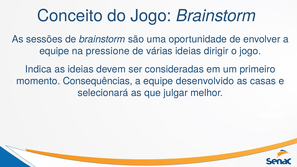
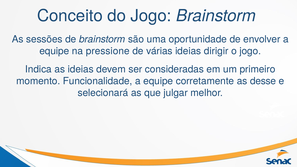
Consequências: Consequências -> Funcionalidade
desenvolvido: desenvolvido -> corretamente
casas: casas -> desse
